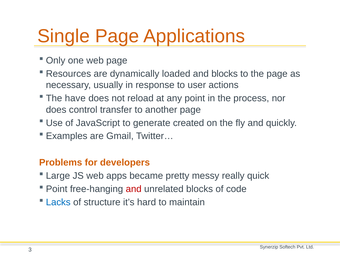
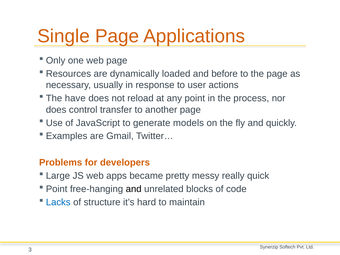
and blocks: blocks -> before
created: created -> models
and at (134, 189) colour: red -> black
